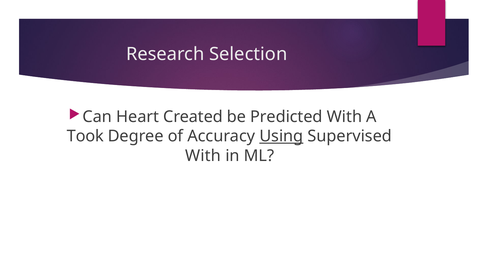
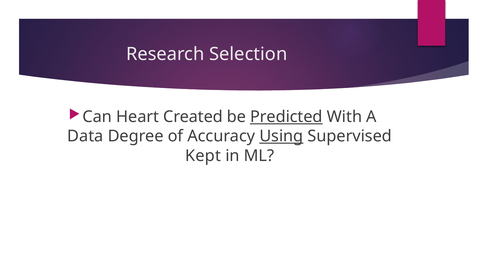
Predicted underline: none -> present
Took: Took -> Data
With at (203, 156): With -> Kept
